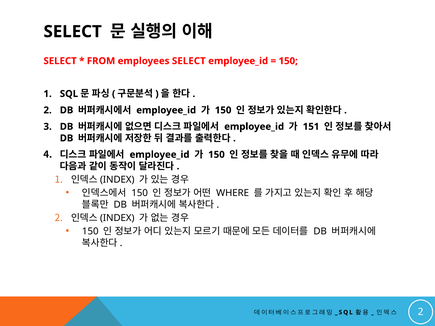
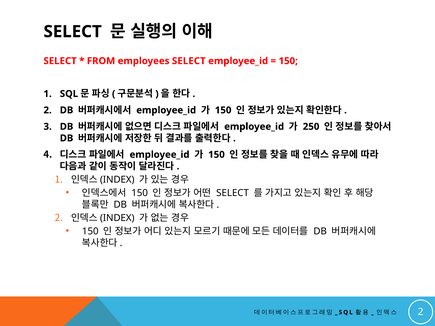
151: 151 -> 250
WHERE at (233, 193): WHERE -> SELECT
